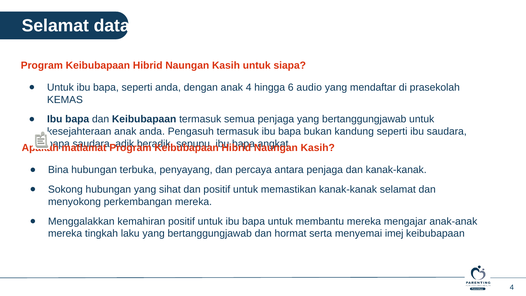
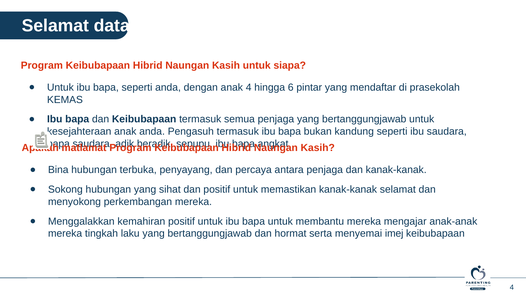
audio: audio -> pintar
